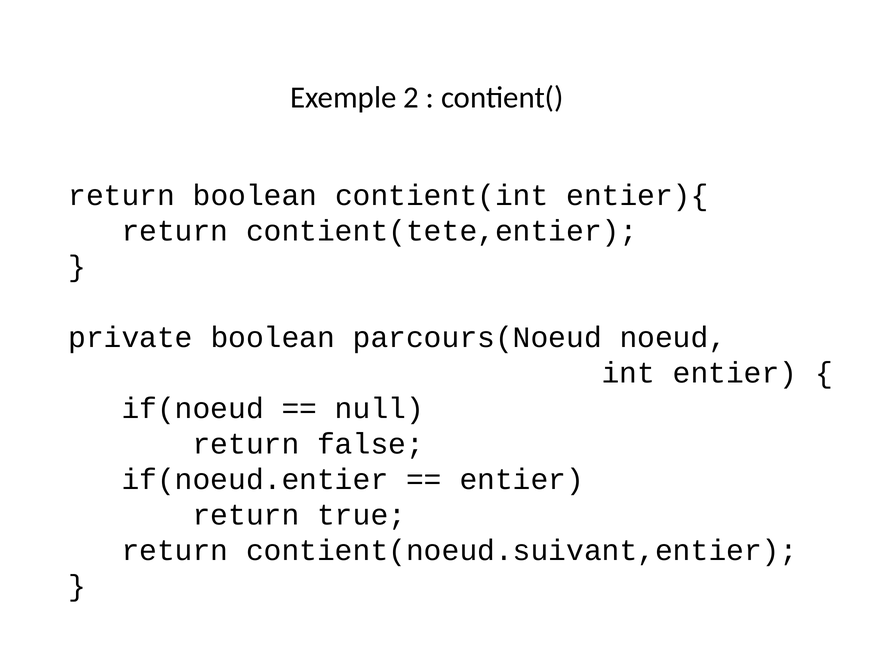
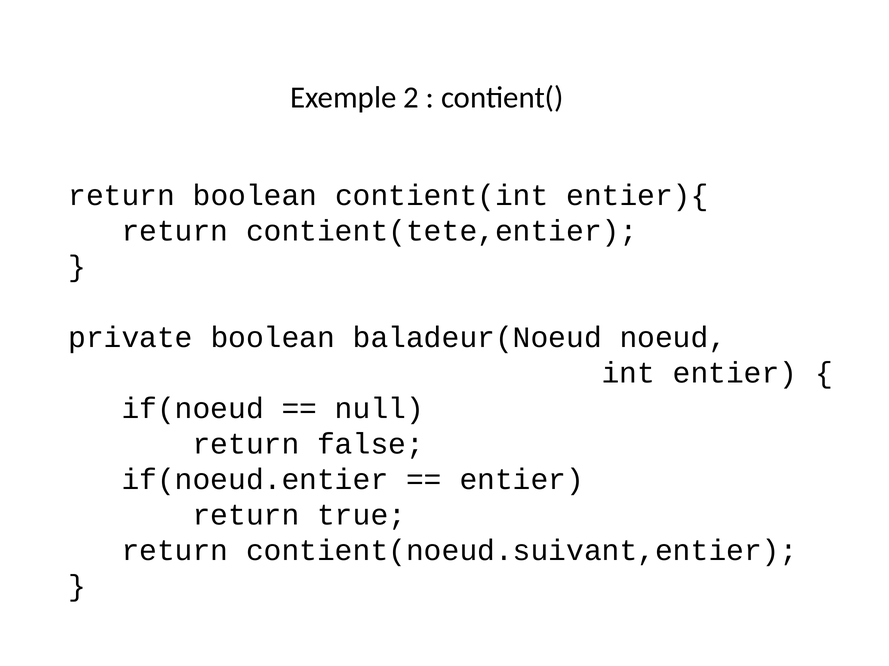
parcours(Noeud: parcours(Noeud -> baladeur(Noeud
